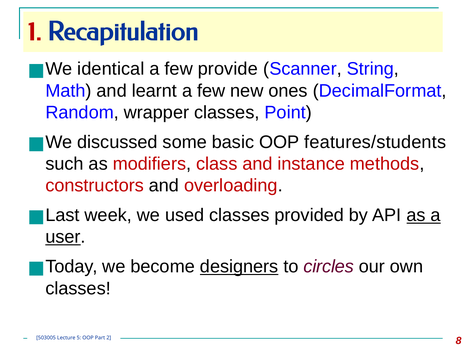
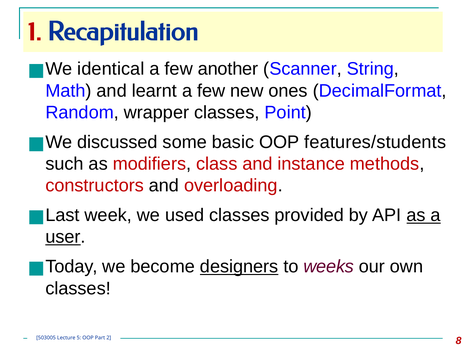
provide: provide -> another
circles: circles -> weeks
